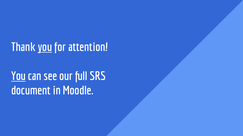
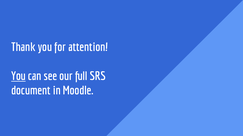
you at (45, 47) underline: present -> none
